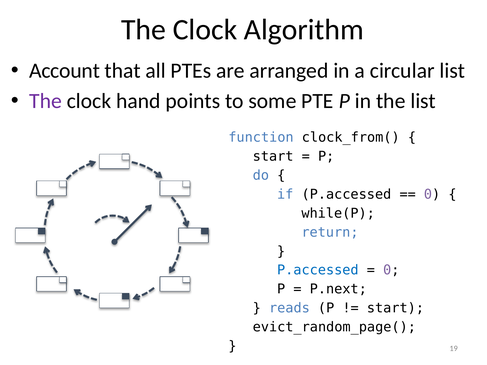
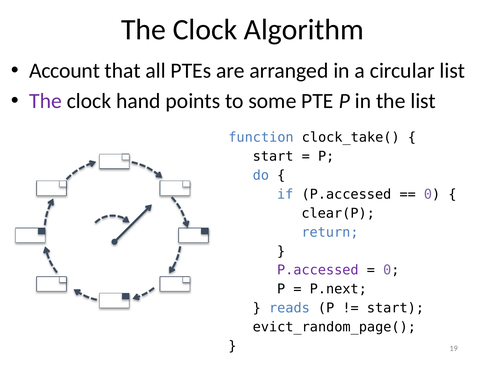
clock_from(: clock_from( -> clock_take(
while(P: while(P -> clear(P
P.accessed at (318, 270) colour: blue -> purple
